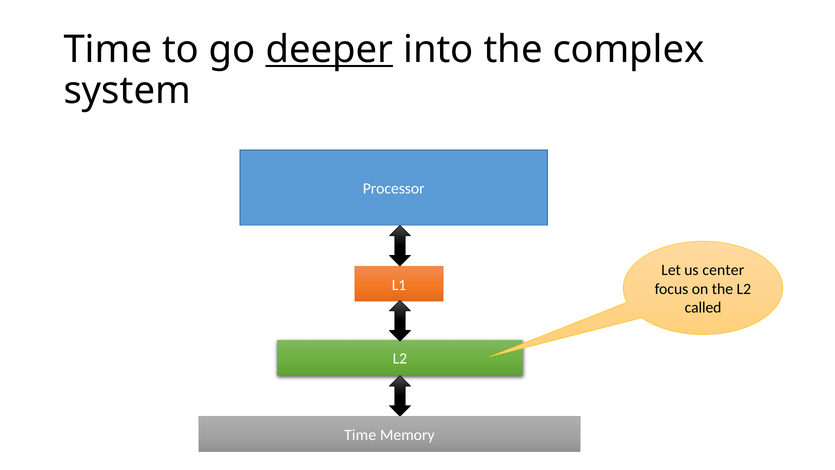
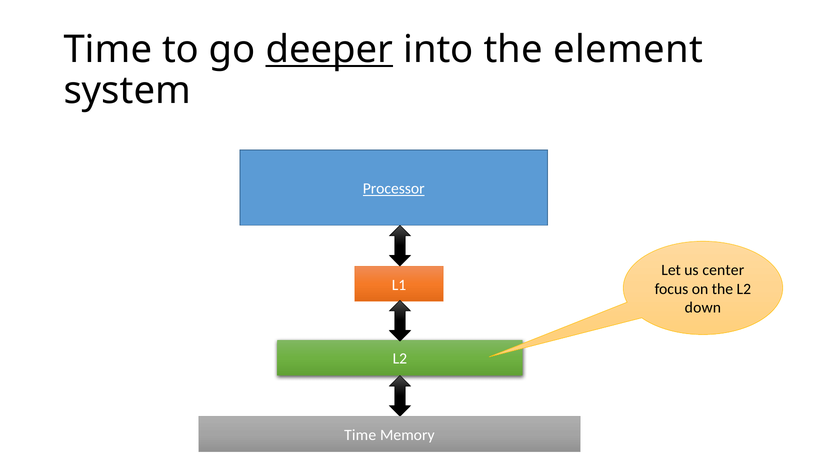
complex: complex -> element
Processor underline: none -> present
called: called -> down
